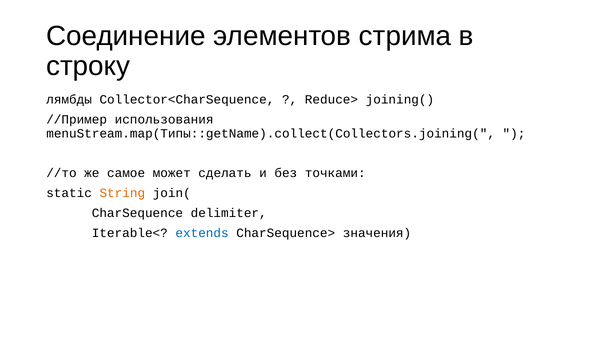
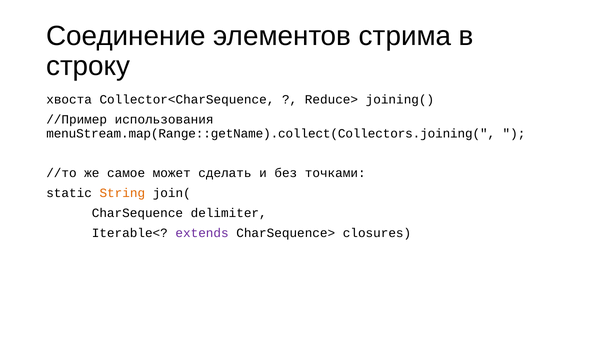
лямбды: лямбды -> хвоста
menuStream.map(Типы::getName).collect(Collectors.joining(: menuStream.map(Типы::getName).collect(Collectors.joining( -> menuStream.map(Range::getName).collect(Collectors.joining(
extends colour: blue -> purple
значения: значения -> closures
